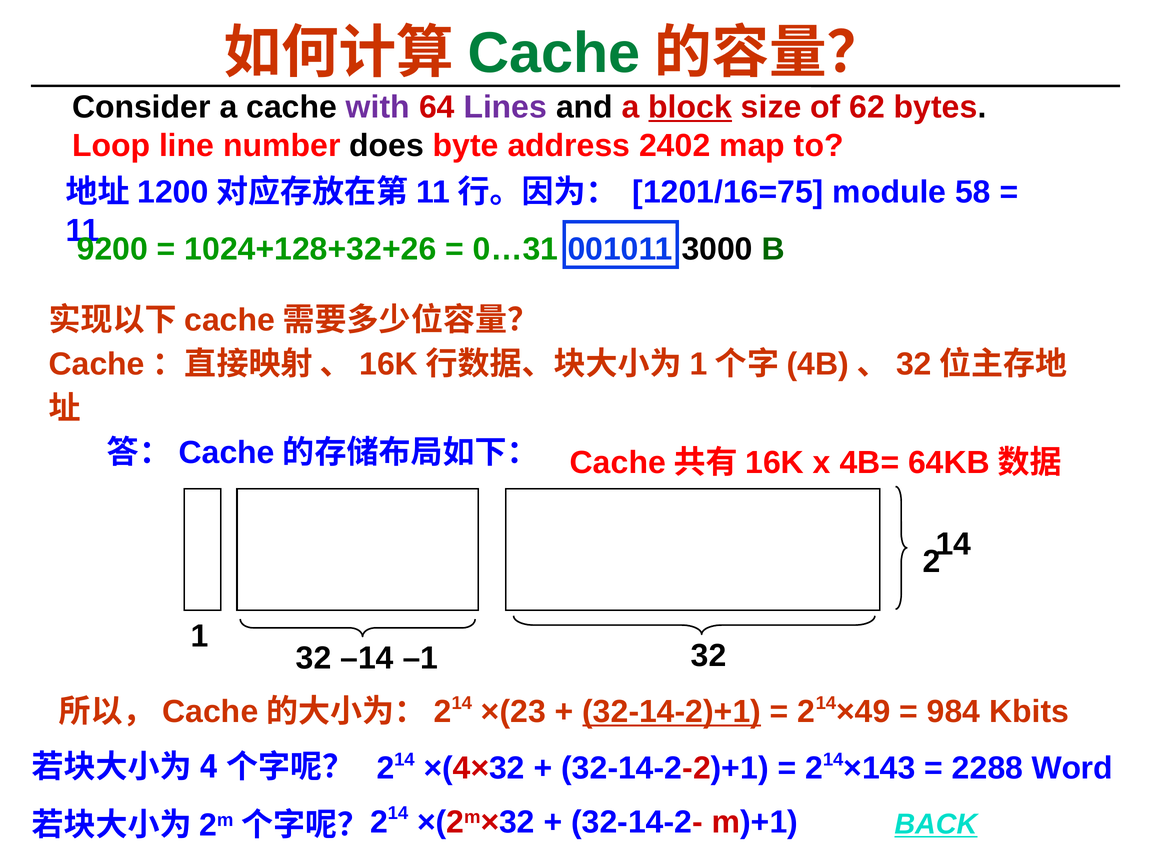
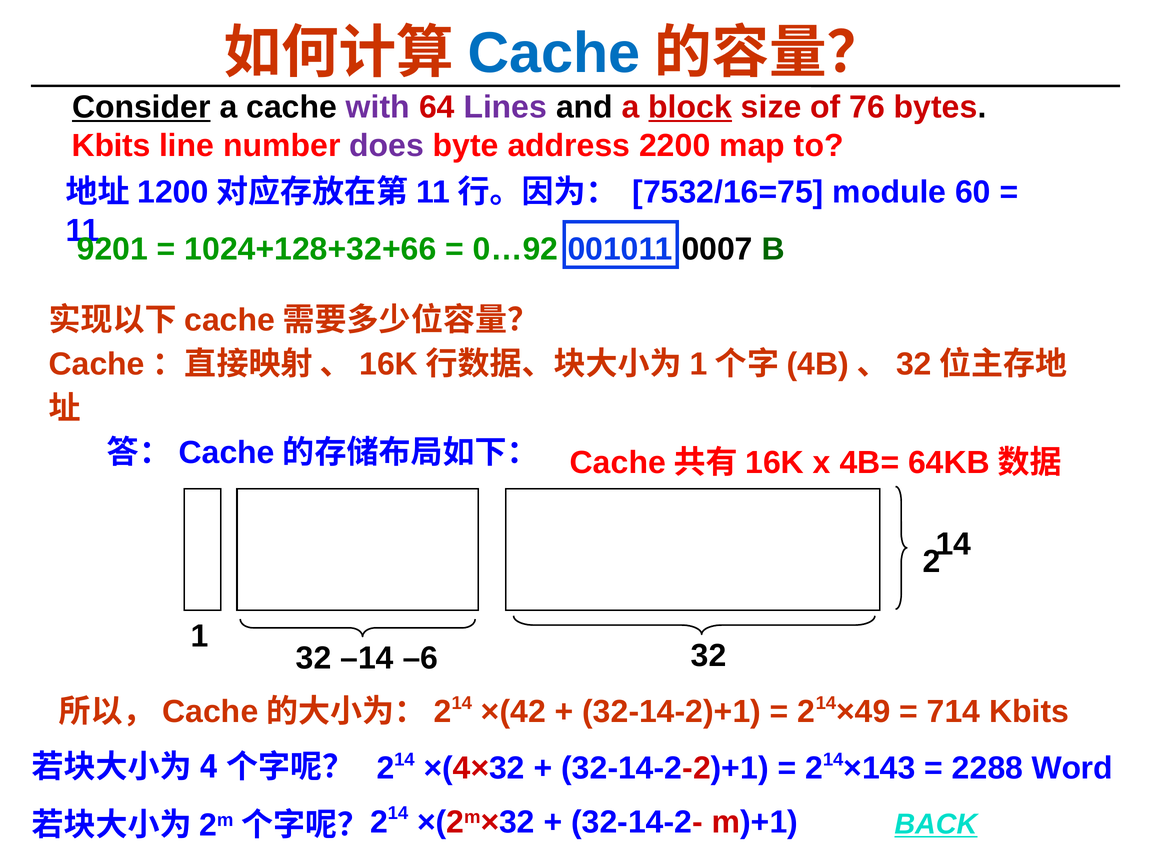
Cache at (554, 53) colour: green -> blue
Consider underline: none -> present
62: 62 -> 76
Loop at (111, 146): Loop -> Kbits
does colour: black -> purple
2402: 2402 -> 2200
1201/16=75: 1201/16=75 -> 7532/16=75
58: 58 -> 60
9200: 9200 -> 9201
1024+128+32+26: 1024+128+32+26 -> 1024+128+32+66
0…31: 0…31 -> 0…92
3000: 3000 -> 0007
–1: –1 -> –6
×(23: ×(23 -> ×(42
32-14-2)+1 underline: present -> none
984: 984 -> 714
